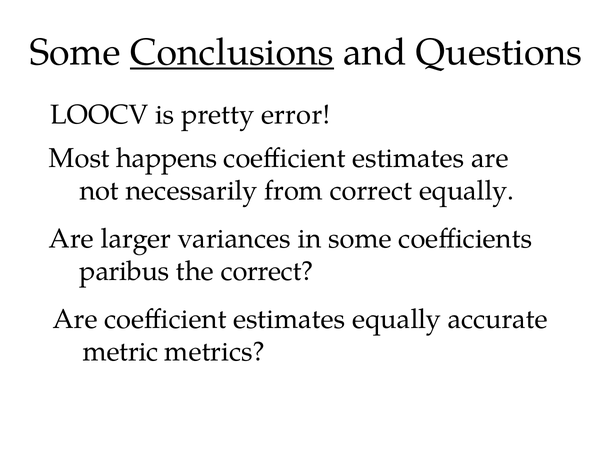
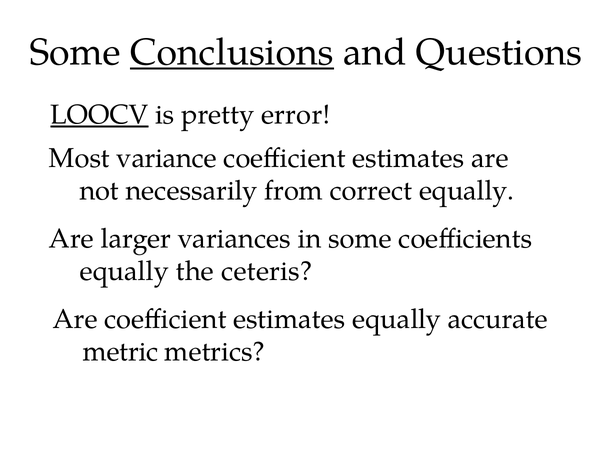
LOOCV underline: none -> present
happens: happens -> variance
paribus at (124, 272): paribus -> equally
the correct: correct -> ceteris
